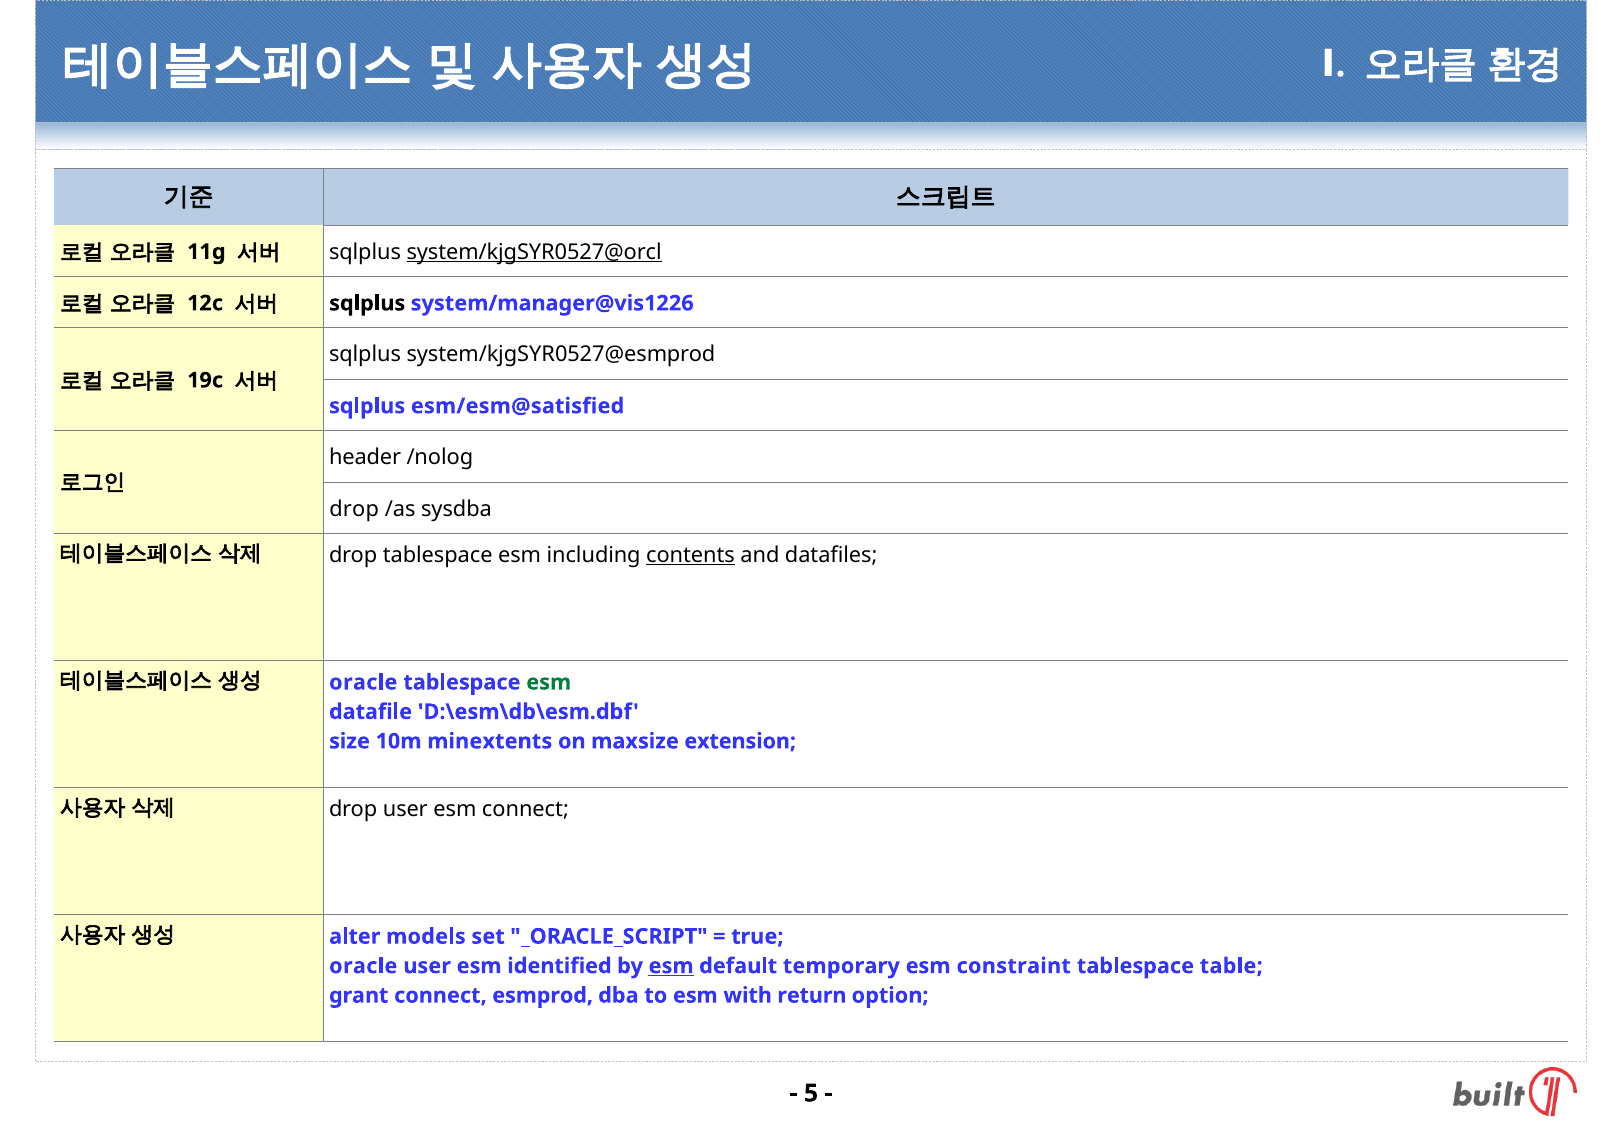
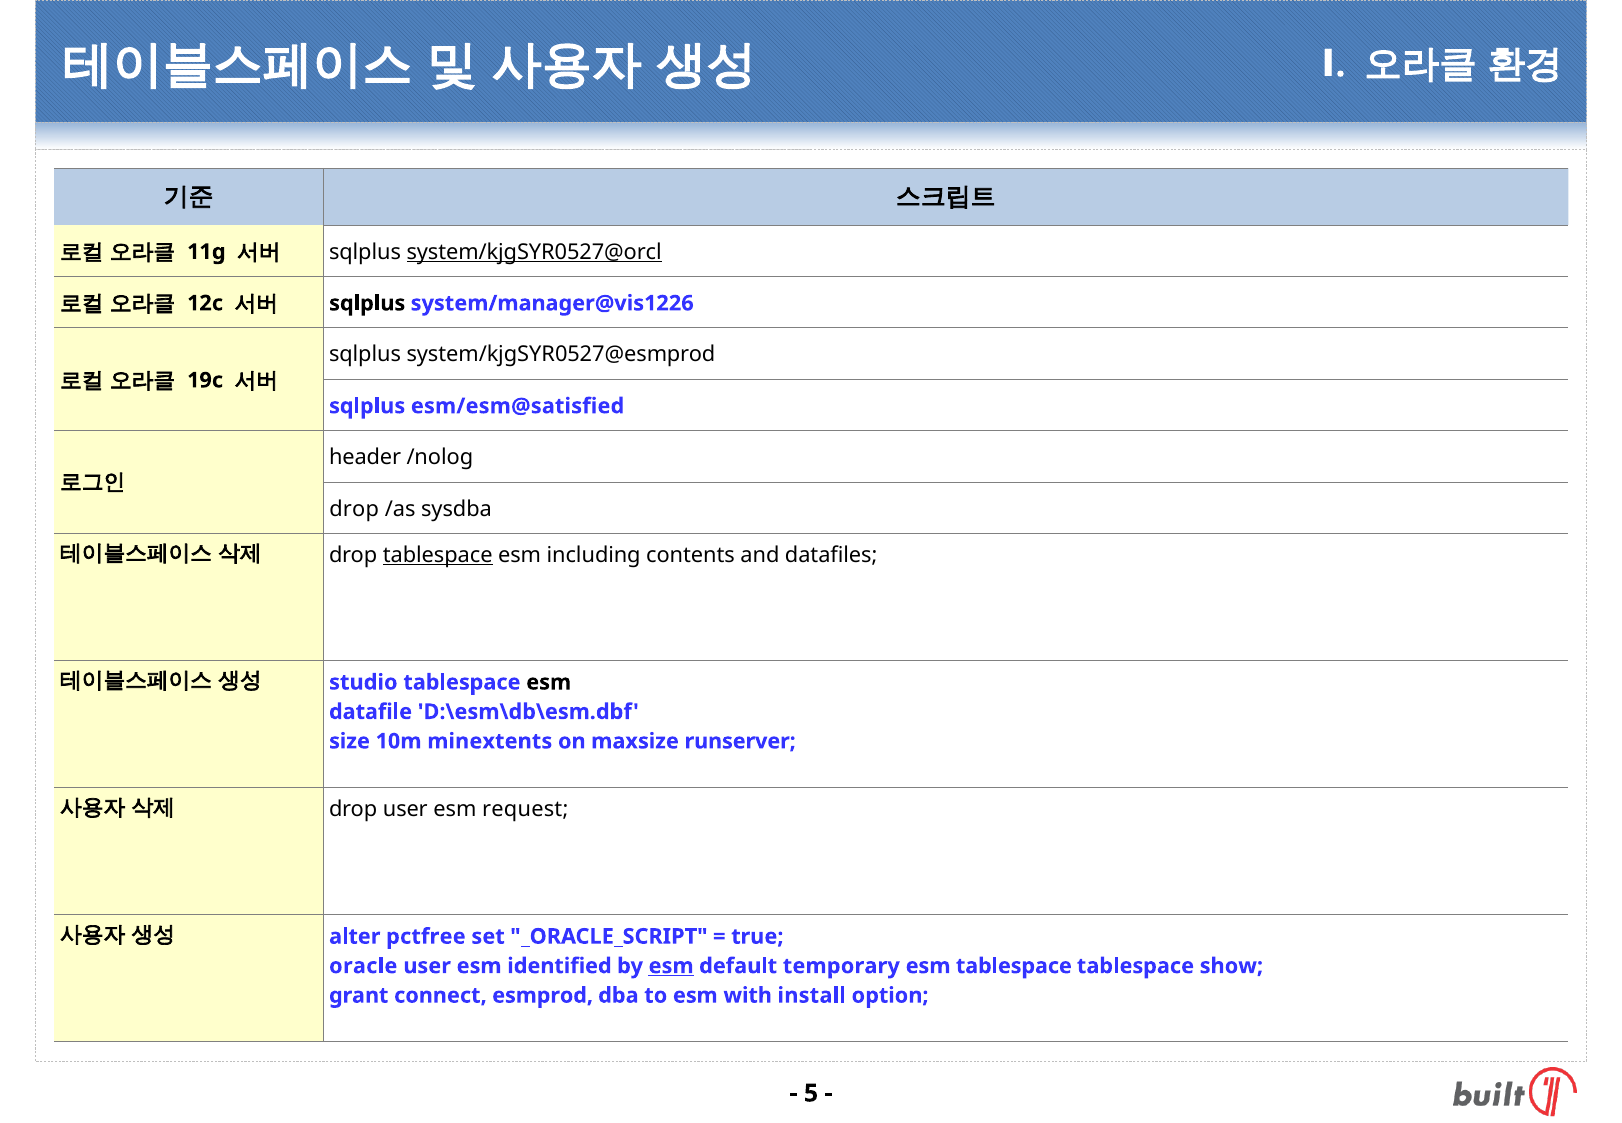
tablespace at (438, 555) underline: none -> present
contents underline: present -> none
oracle at (363, 682): oracle -> studio
esm at (549, 682) colour: green -> black
extension: extension -> runserver
esm connect: connect -> request
models: models -> pctfree
esm constraint: constraint -> tablespace
table: table -> show
return: return -> install
